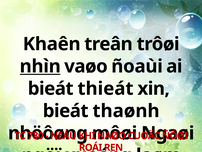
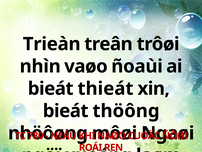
Khaên: Khaên -> Trieàn
nhìn underline: present -> none
thaønh: thaønh -> thöông
